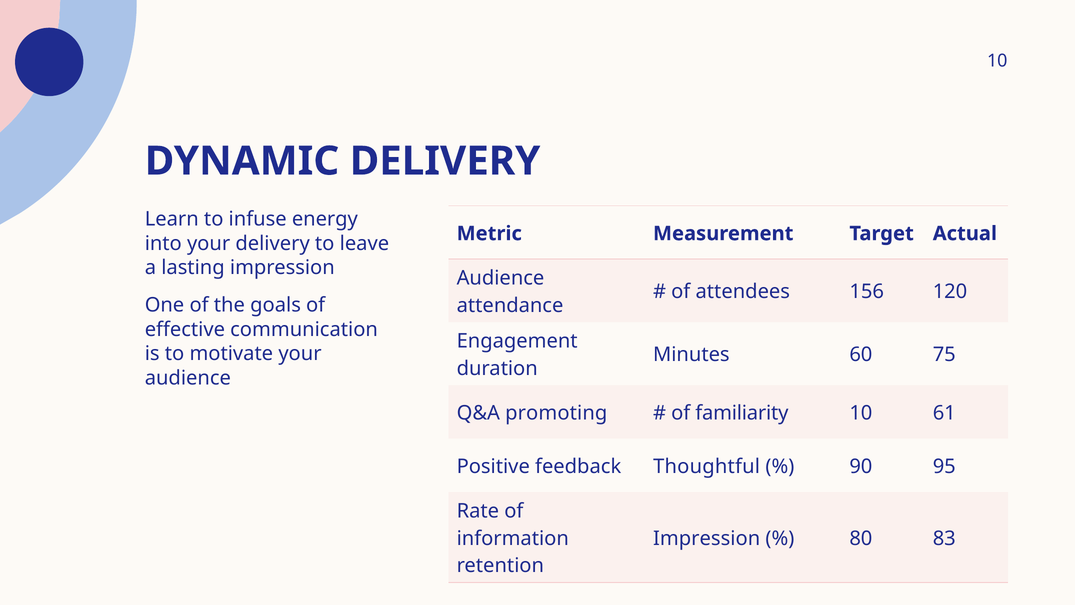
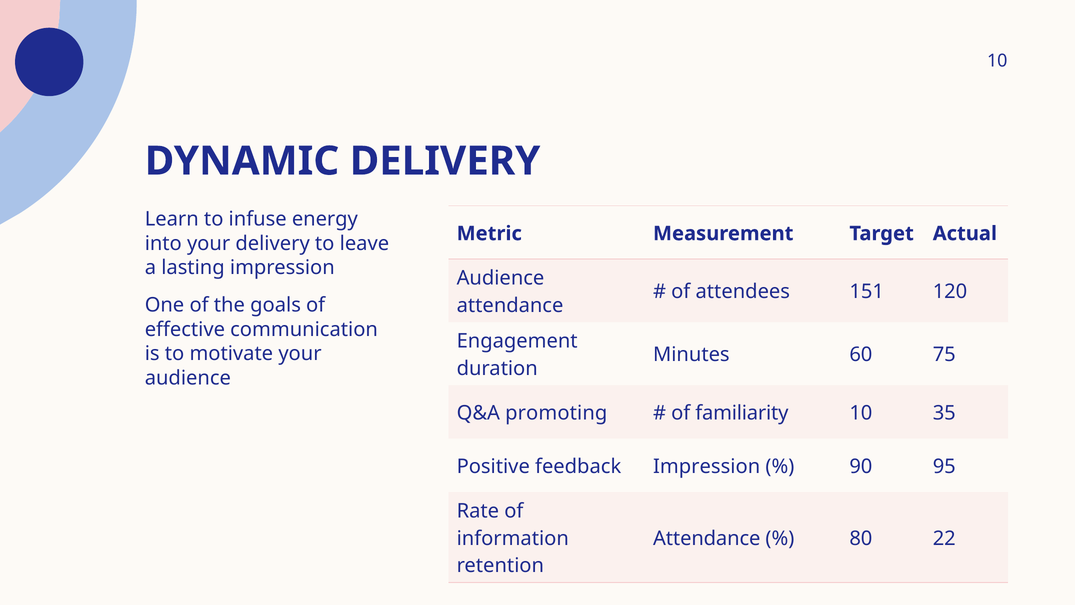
156: 156 -> 151
61: 61 -> 35
feedback Thoughtful: Thoughtful -> Impression
Impression at (707, 538): Impression -> Attendance
83: 83 -> 22
